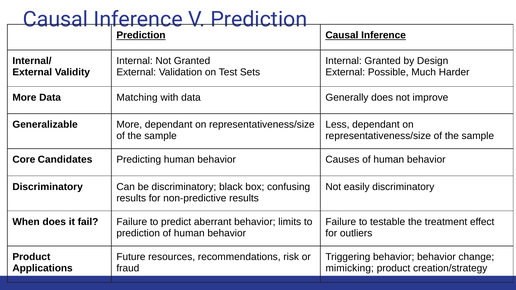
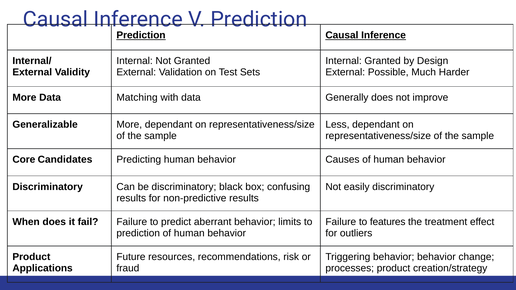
testable: testable -> features
mimicking: mimicking -> processes
